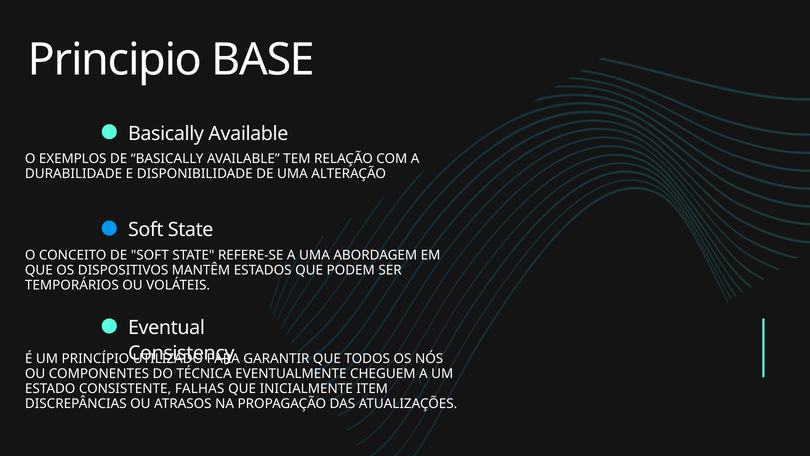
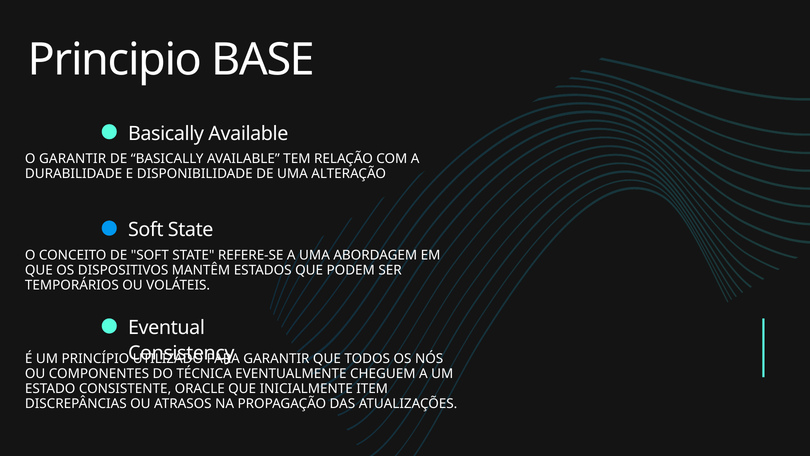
O EXEMPLOS: EXEMPLOS -> GARANTIR
FALHAS: FALHAS -> ORACLE
